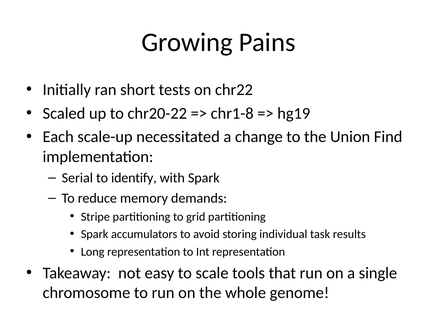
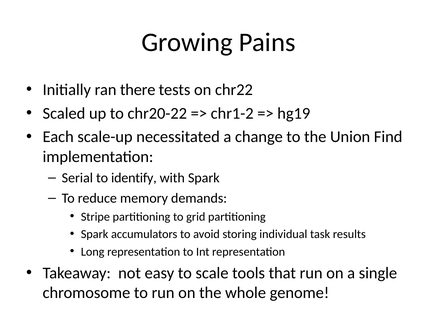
short: short -> there
chr1-8: chr1-8 -> chr1-2
